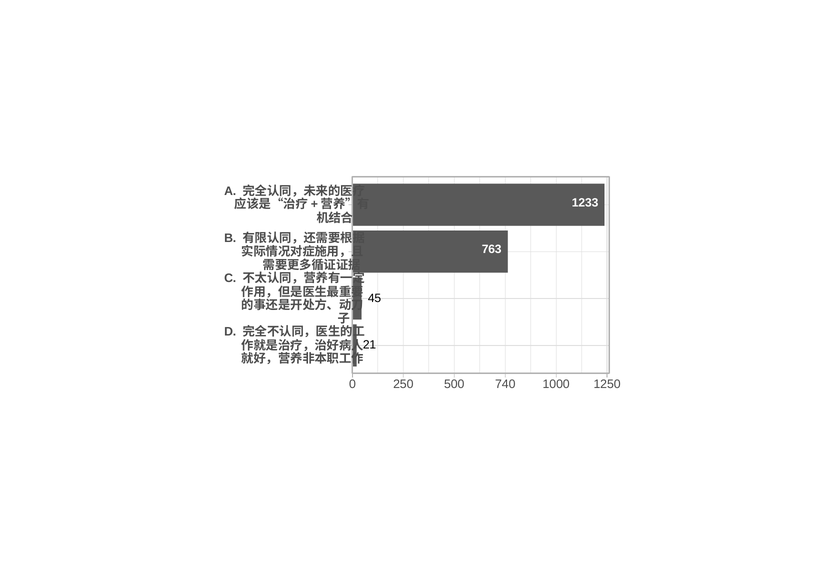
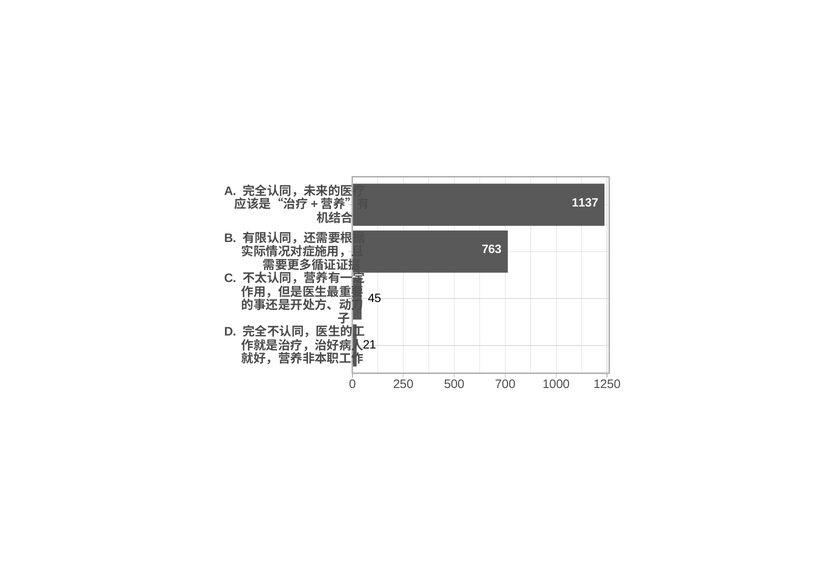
1233: 1233 -> 1137
740: 740 -> 700
